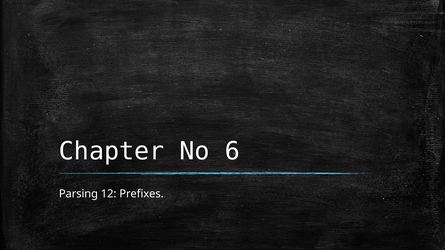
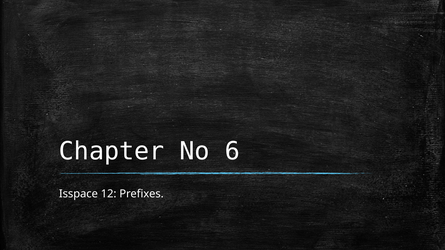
Parsing: Parsing -> Isspace
